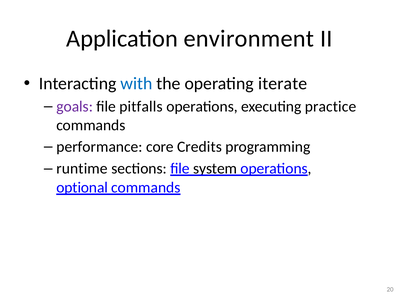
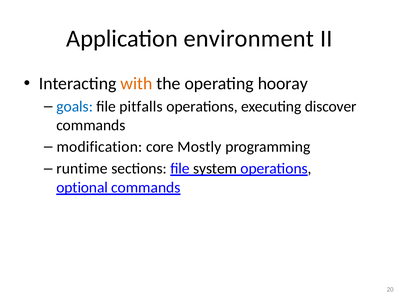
with colour: blue -> orange
iterate: iterate -> hooray
goals colour: purple -> blue
practice: practice -> discover
performance: performance -> modification
Credits: Credits -> Mostly
